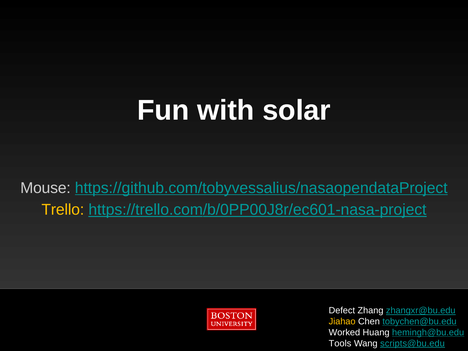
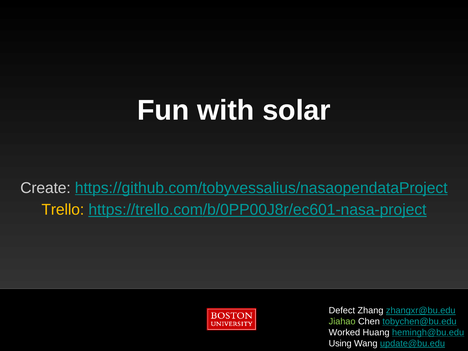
Mouse: Mouse -> Create
Jiahao colour: yellow -> light green
Tools: Tools -> Using
scripts@bu.edu: scripts@bu.edu -> update@bu.edu
